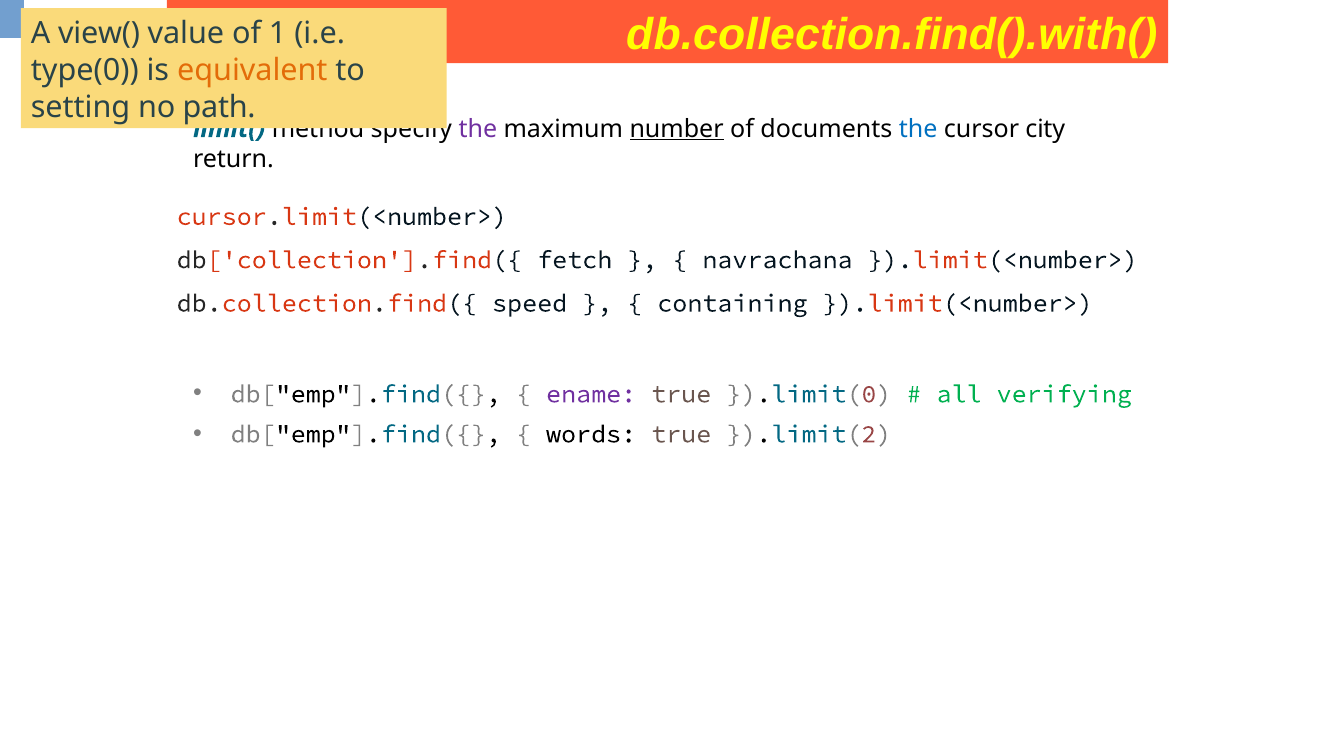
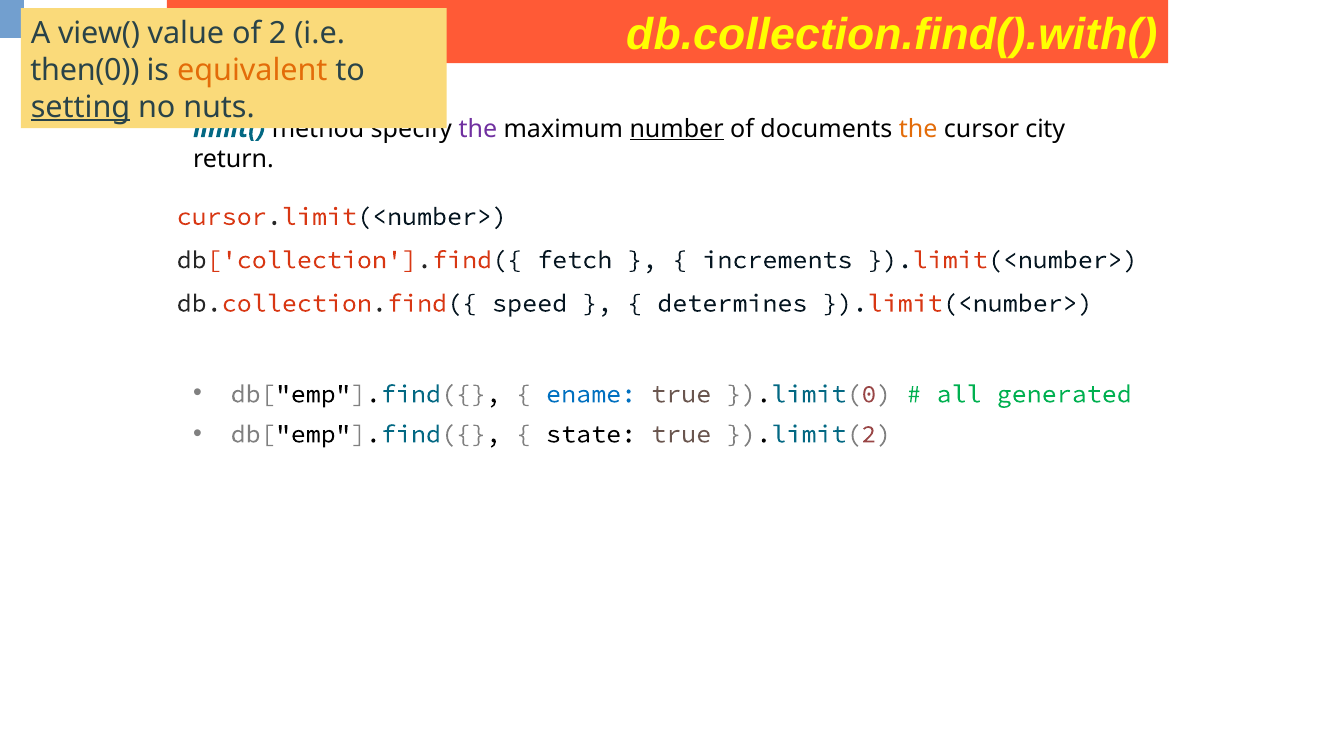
1: 1 -> 2
type(0: type(0 -> then(0
setting underline: none -> present
path: path -> nuts
the at (918, 129) colour: blue -> orange
navrachana: navrachana -> increments
containing: containing -> determines
ename colour: purple -> blue
verifying: verifying -> generated
words: words -> state
